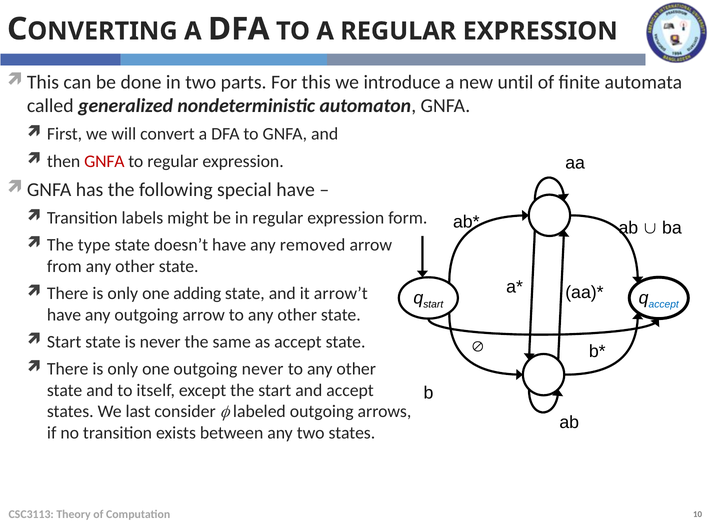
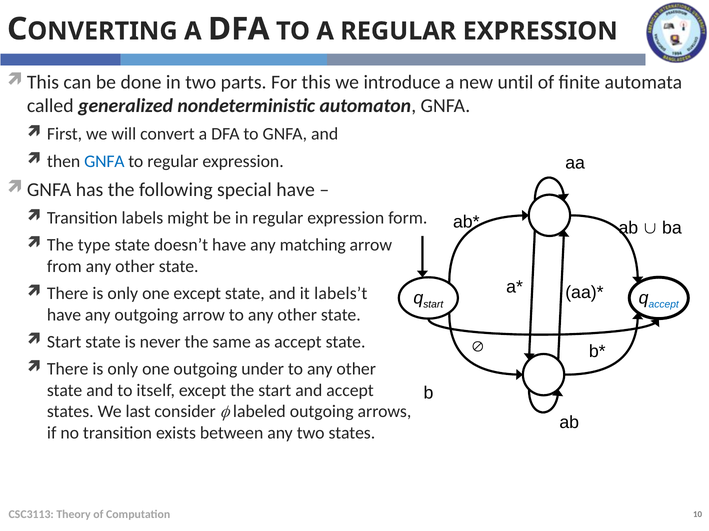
GNFA at (104, 161) colour: red -> blue
removed: removed -> matching
one adding: adding -> except
arrow’t: arrow’t -> labels’t
outgoing never: never -> under
